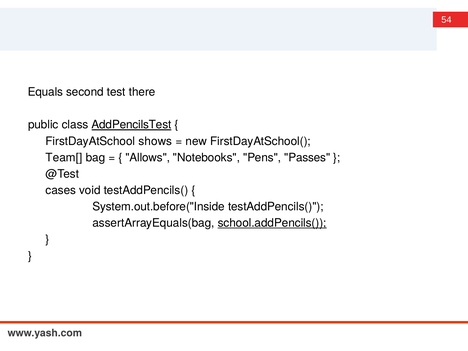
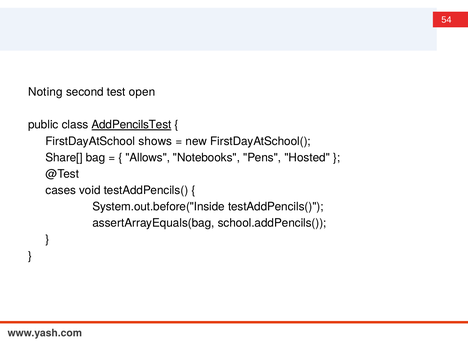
Equals: Equals -> Noting
there: there -> open
Team[: Team[ -> Share[
Passes: Passes -> Hosted
school.addPencils( underline: present -> none
